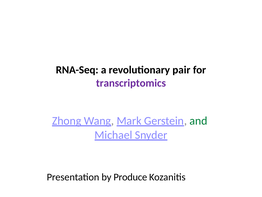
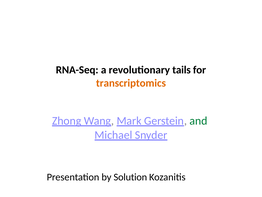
pair: pair -> tails
transcriptomics colour: purple -> orange
Produce: Produce -> Solution
